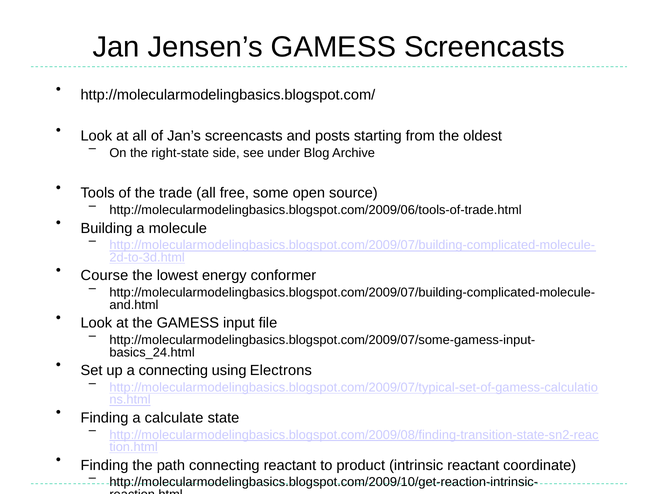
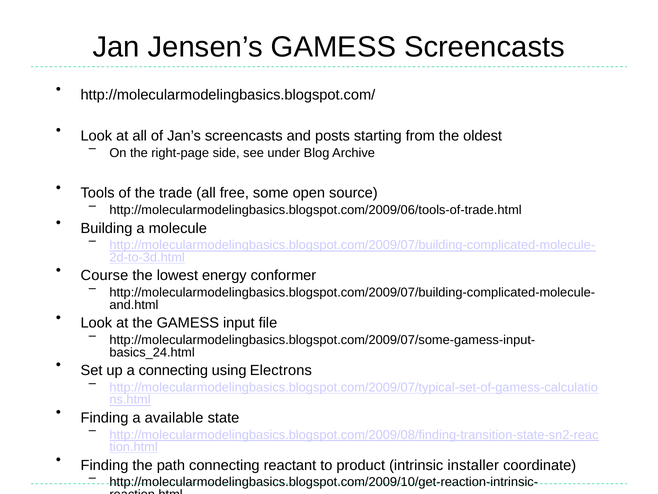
right-state: right-state -> right-page
calculate: calculate -> available
intrinsic reactant: reactant -> installer
